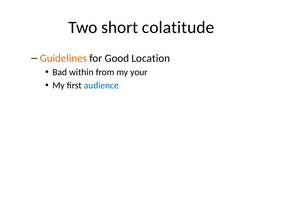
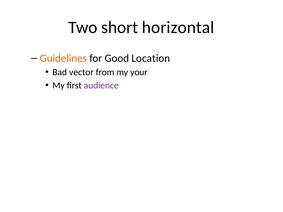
colatitude: colatitude -> horizontal
within: within -> vector
audience colour: blue -> purple
